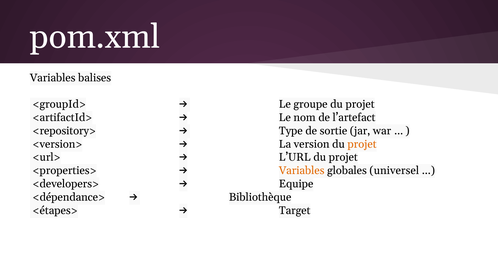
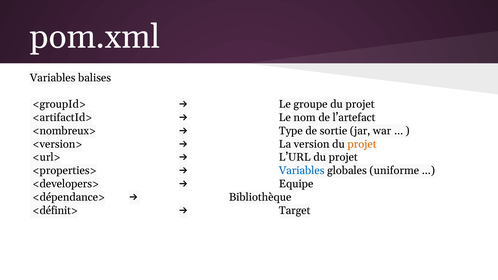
<repository>: <repository> -> <nombreux>
Variables at (302, 171) colour: orange -> blue
universel: universel -> uniforme
<étapes>: <étapes> -> <définit>
